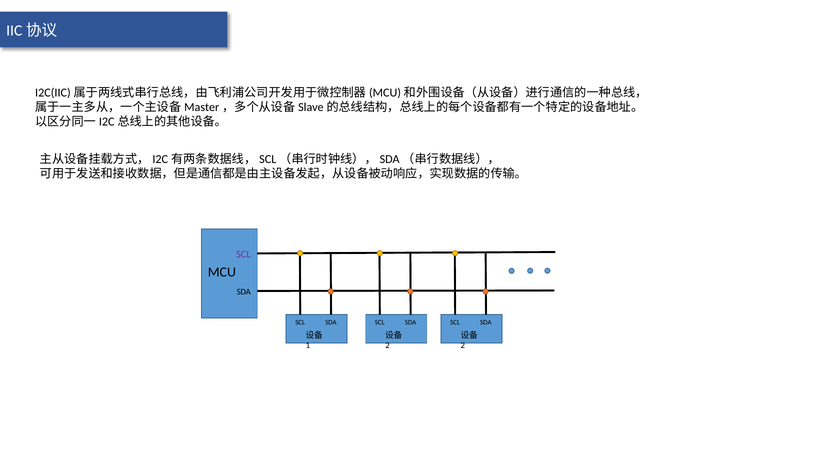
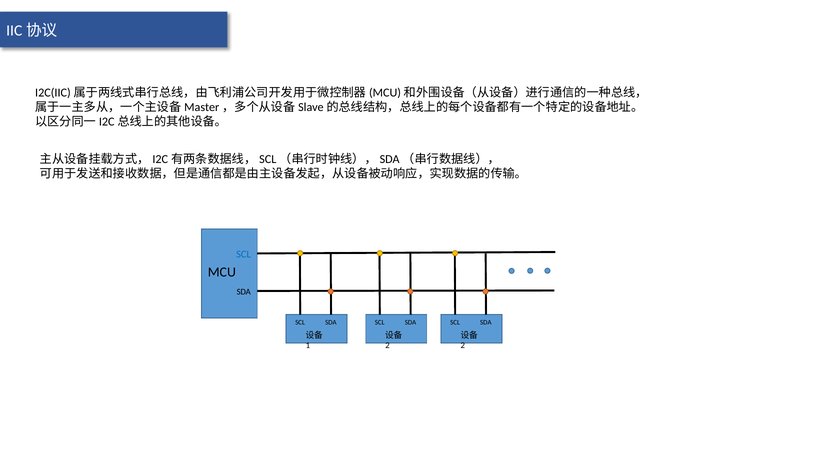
SCL at (244, 254) colour: purple -> blue
